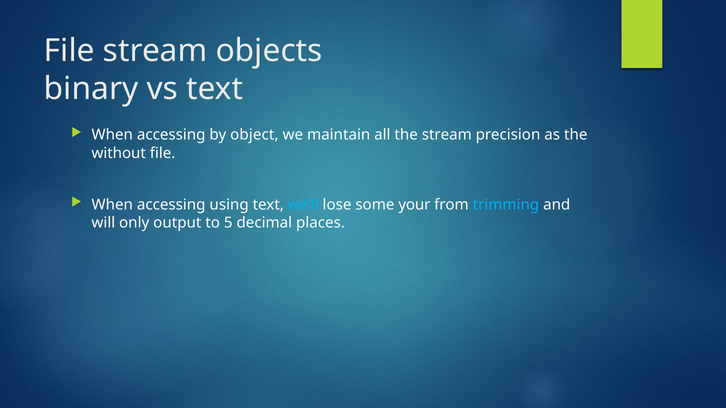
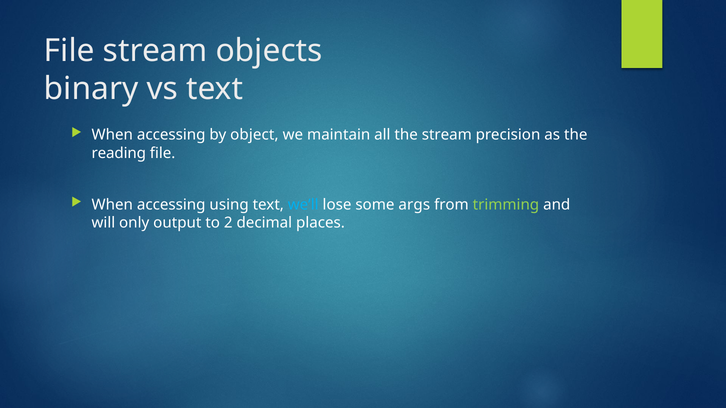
without: without -> reading
your: your -> args
trimming colour: light blue -> light green
5: 5 -> 2
